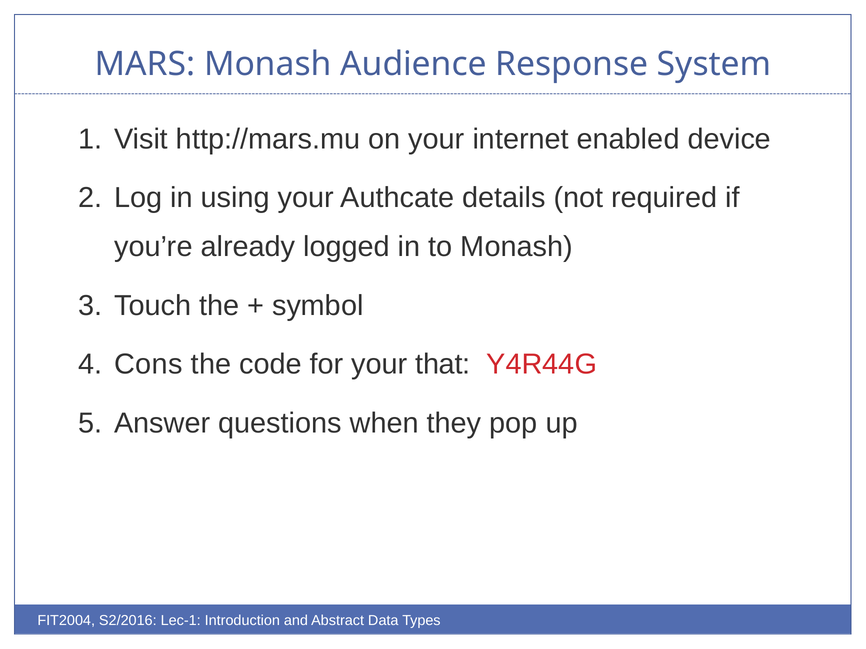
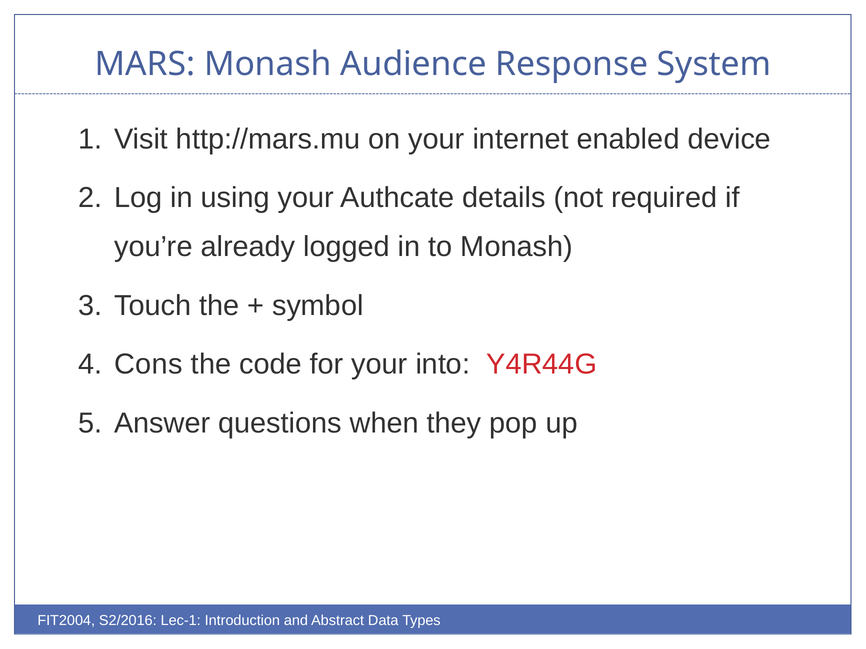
that: that -> into
